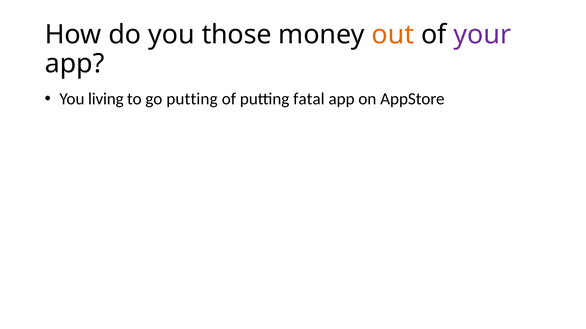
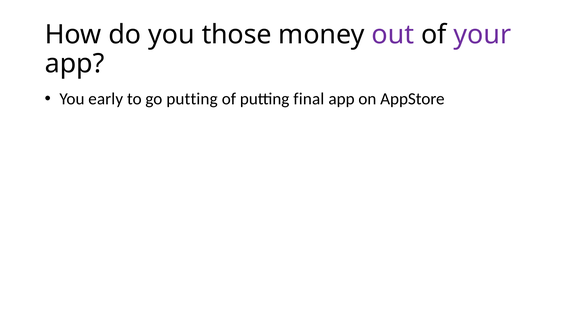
out colour: orange -> purple
living: living -> early
fatal: fatal -> final
